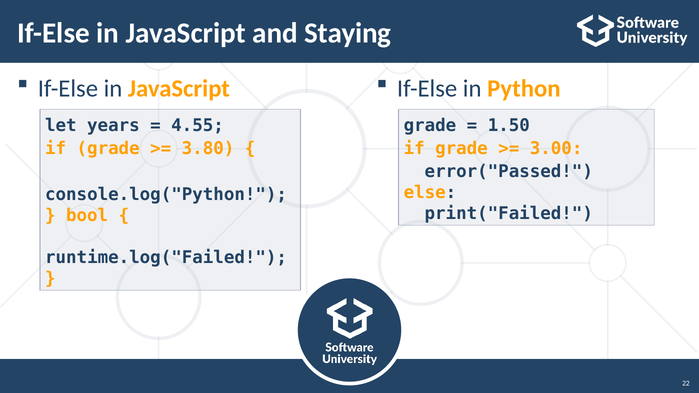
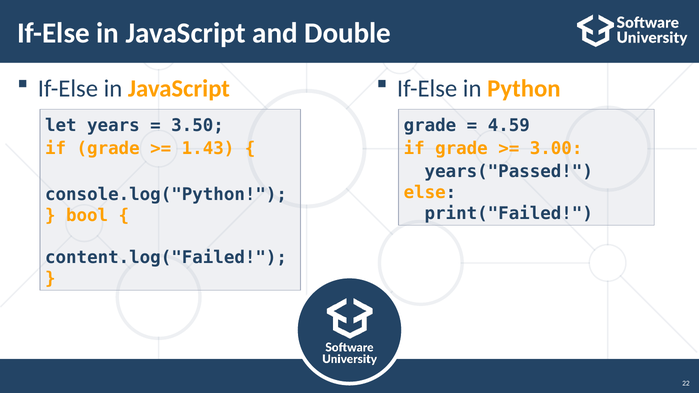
Staying: Staying -> Double
4.55: 4.55 -> 3.50
1.50: 1.50 -> 4.59
3.80: 3.80 -> 1.43
error("Passed: error("Passed -> years("Passed
runtime.log("Failed: runtime.log("Failed -> content.log("Failed
